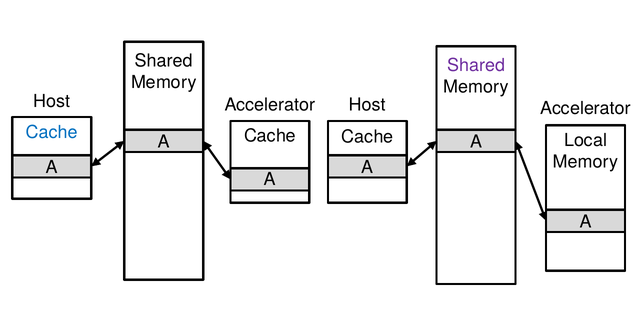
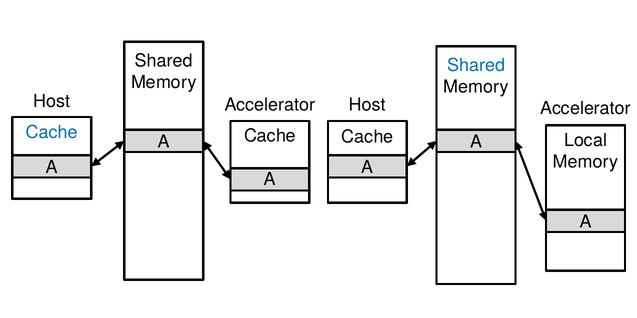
Shared at (476, 65) colour: purple -> blue
